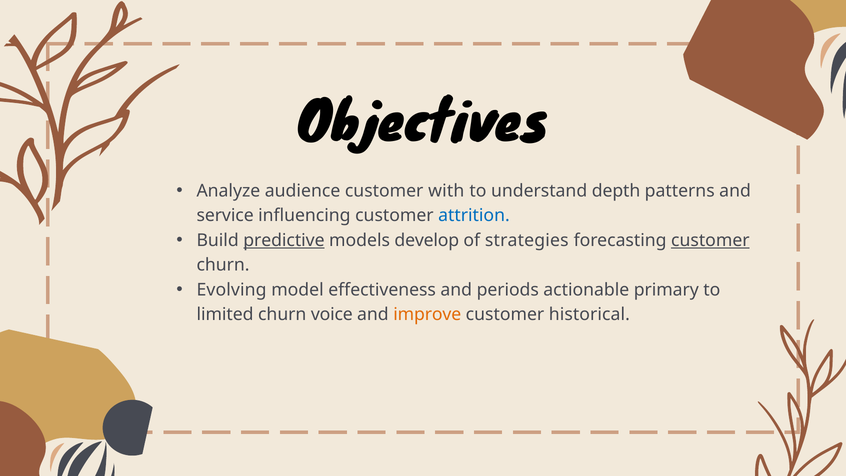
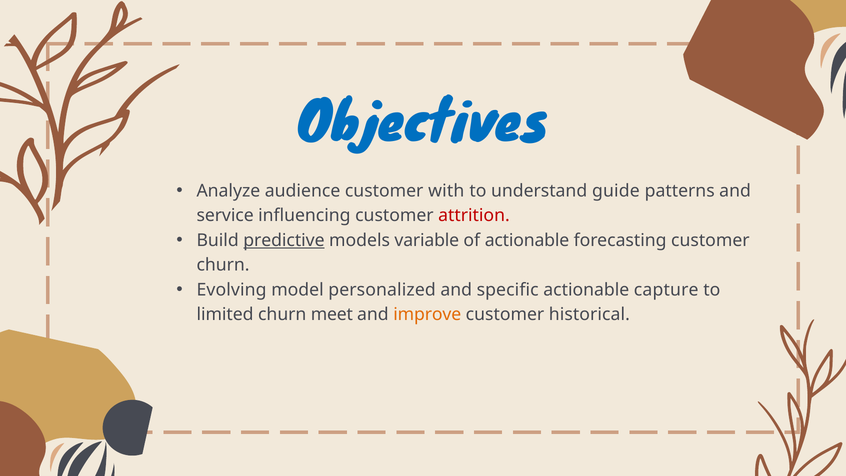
Objectives colour: black -> blue
depth: depth -> guide
attrition colour: blue -> red
develop: develop -> variable
of strategies: strategies -> actionable
customer at (710, 240) underline: present -> none
effectiveness: effectiveness -> personalized
periods: periods -> specific
primary: primary -> capture
voice: voice -> meet
